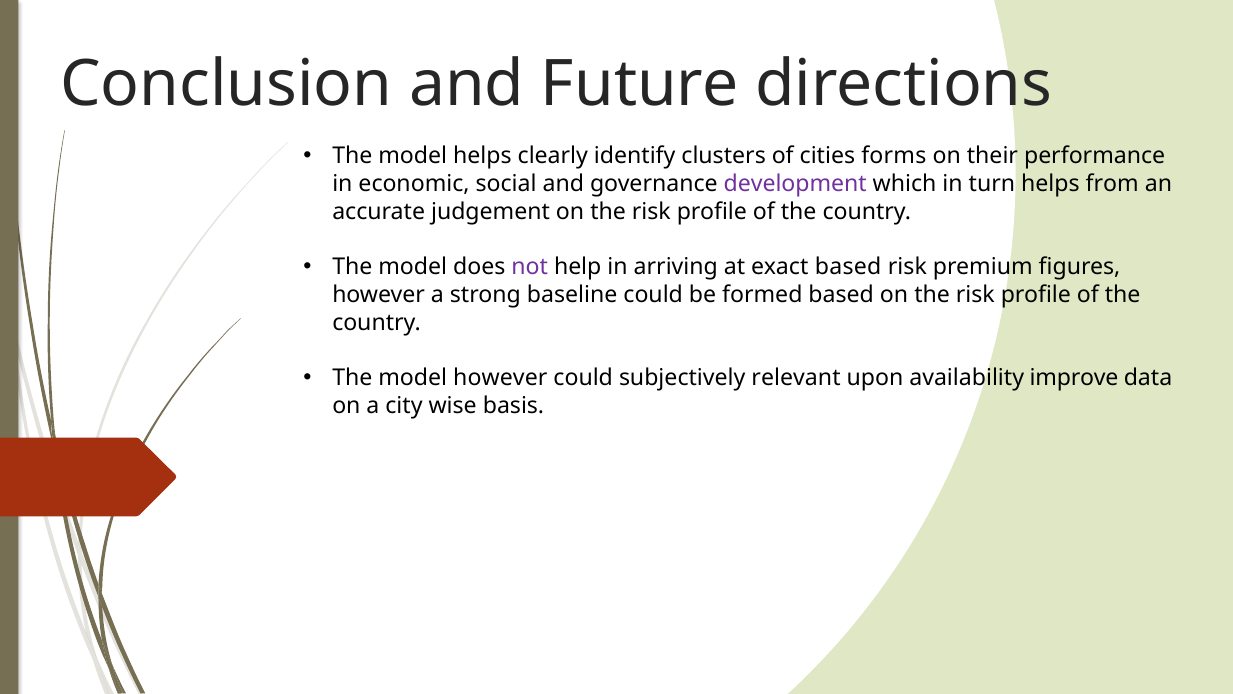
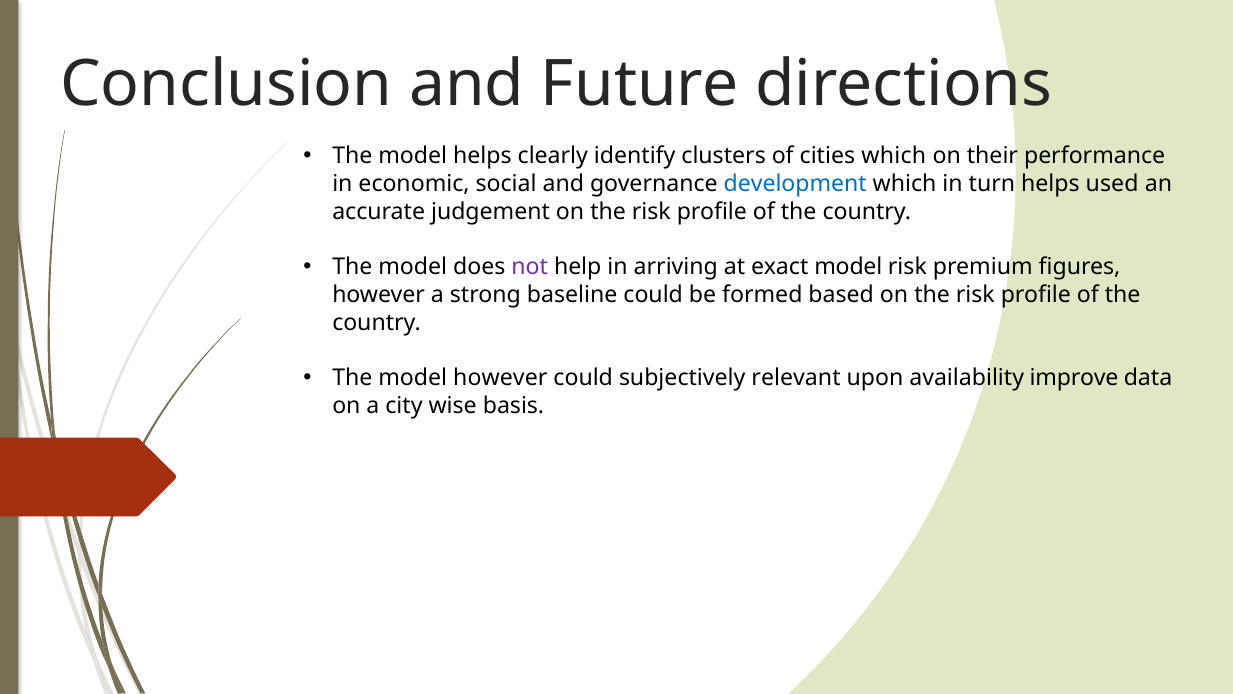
cities forms: forms -> which
development colour: purple -> blue
from: from -> used
exact based: based -> model
